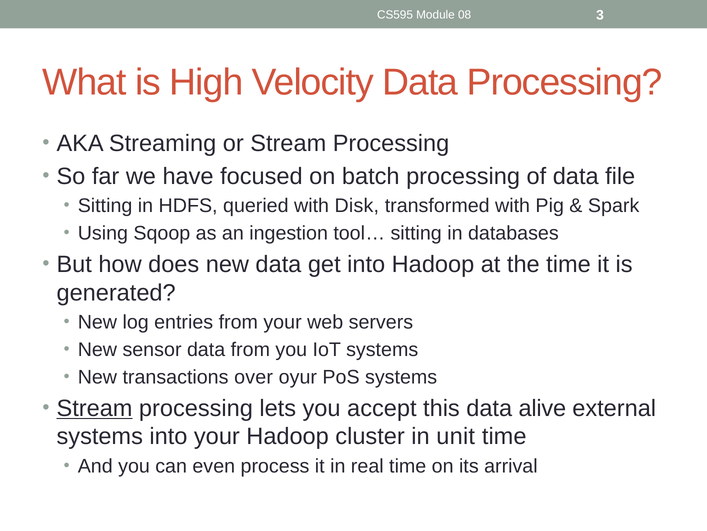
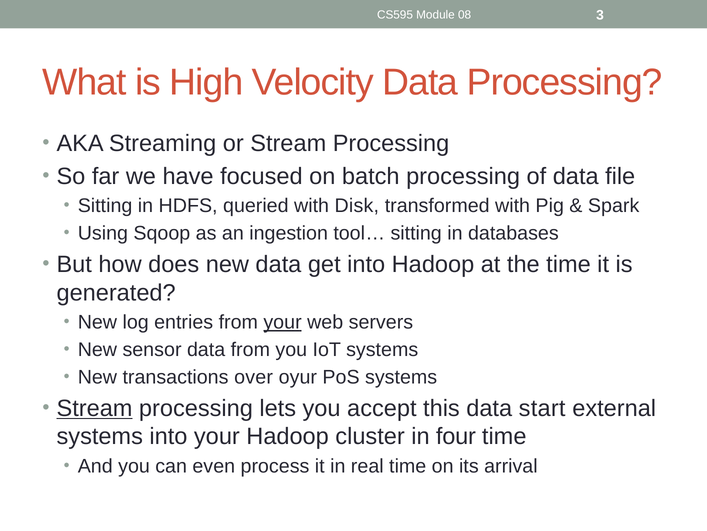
your at (283, 322) underline: none -> present
alive: alive -> start
unit: unit -> four
